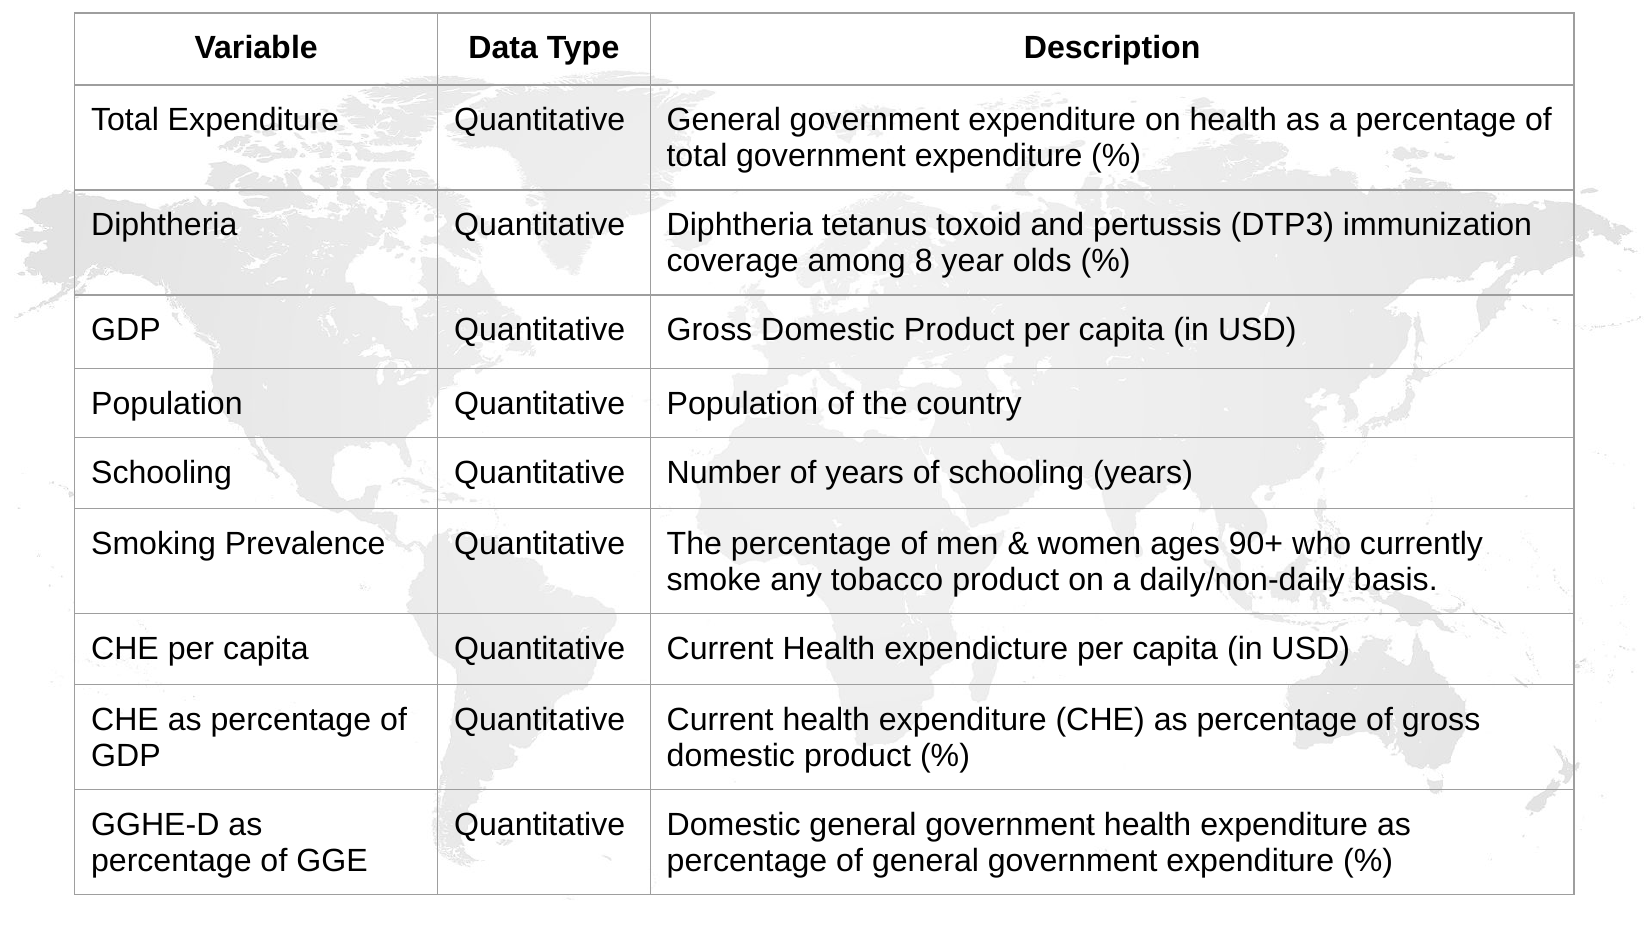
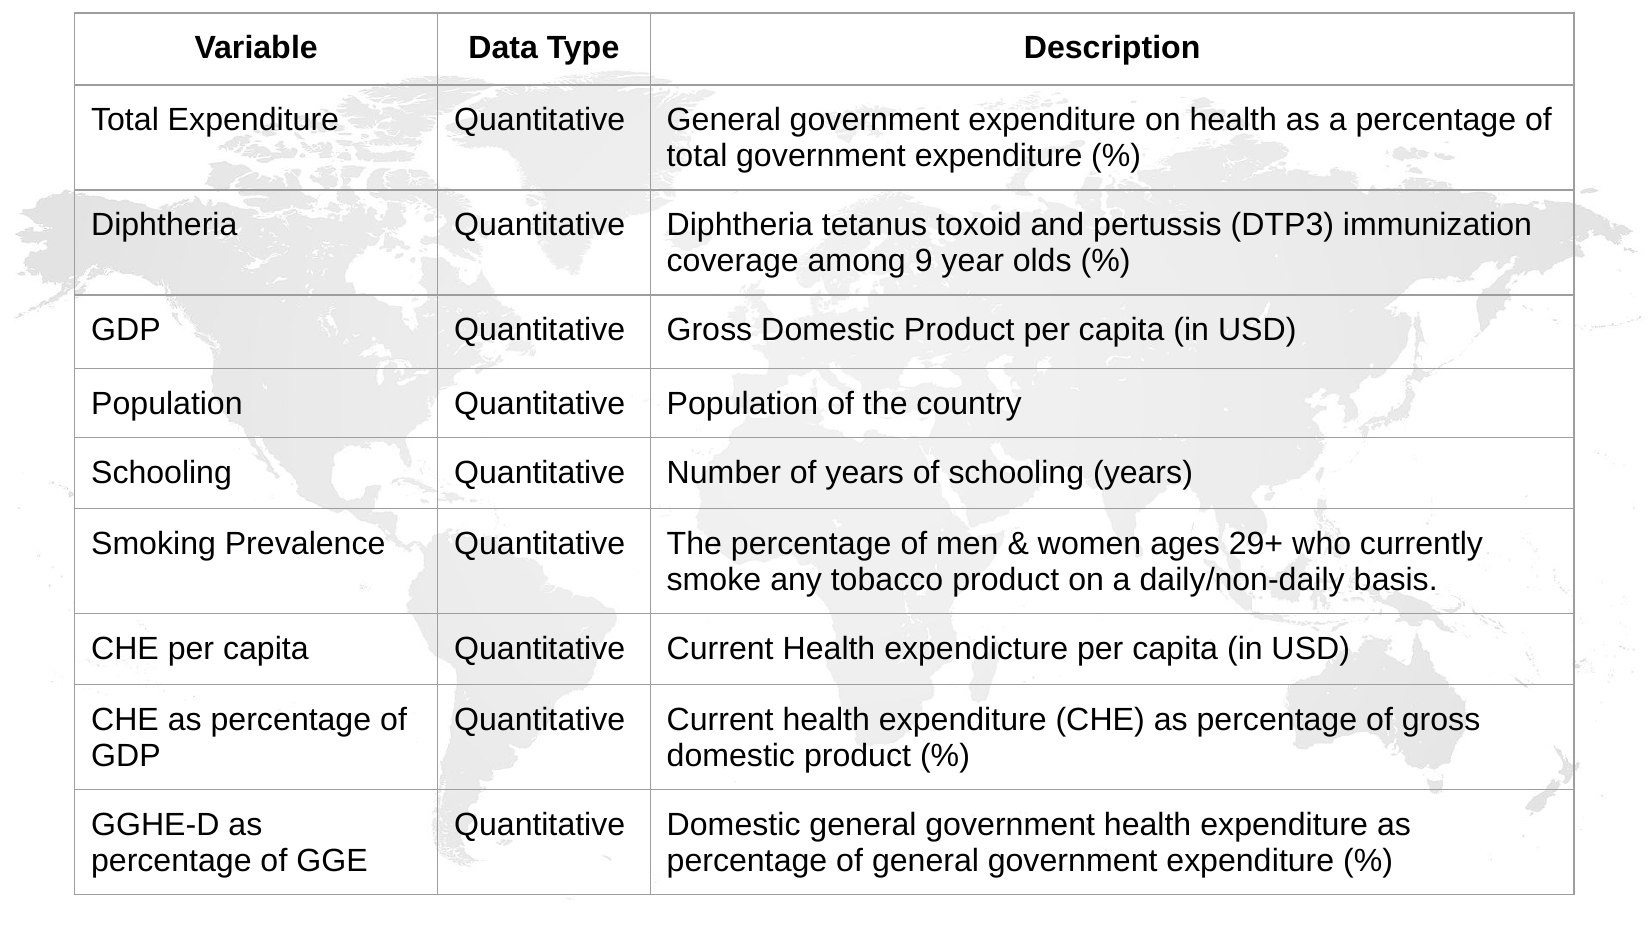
8: 8 -> 9
90+: 90+ -> 29+
